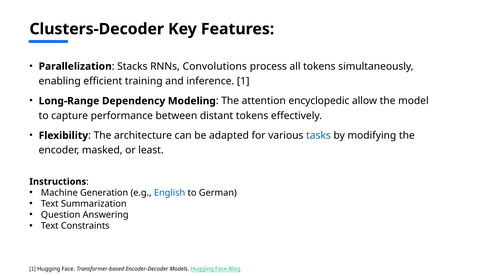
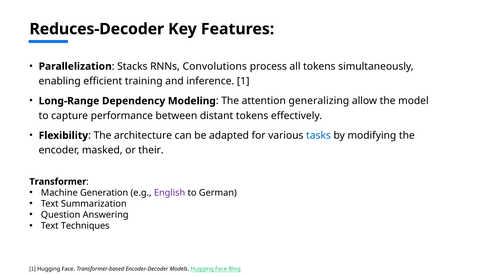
Clusters-Decoder: Clusters-Decoder -> Reduces-Decoder
encyclopedic: encyclopedic -> generalizing
least: least -> their
Instructions: Instructions -> Transformer
English colour: blue -> purple
Constraints: Constraints -> Techniques
